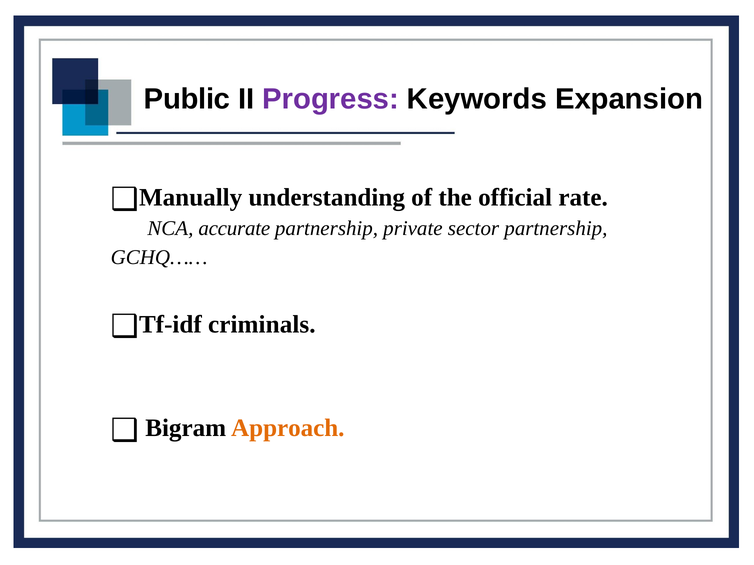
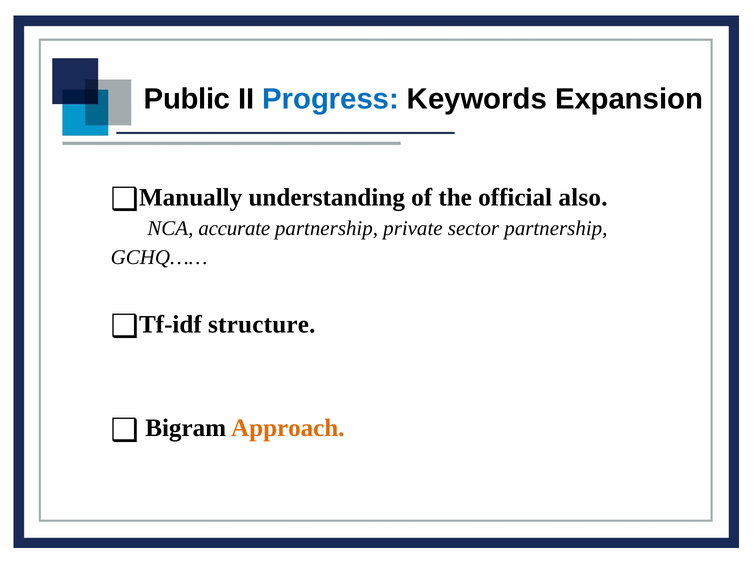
Progress colour: purple -> blue
rate: rate -> also
criminals: criminals -> structure
